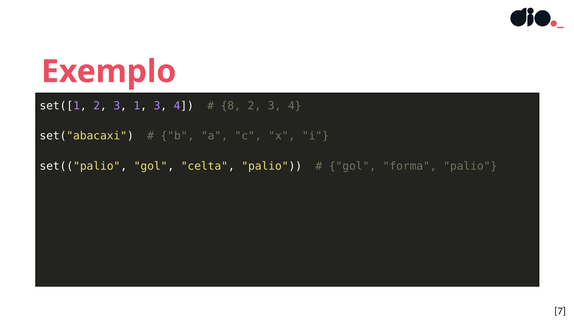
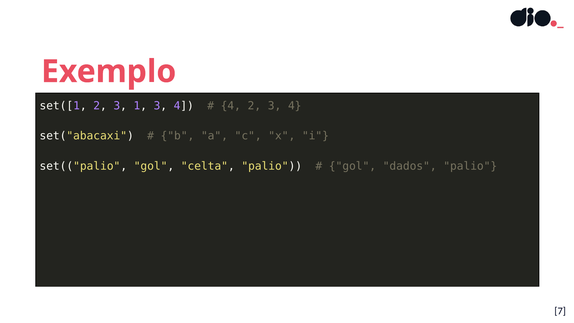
8 at (231, 106): 8 -> 4
forma: forma -> dados
